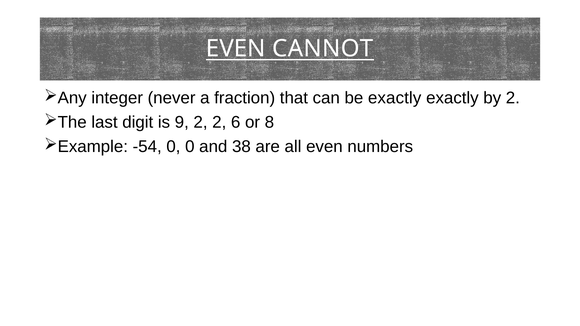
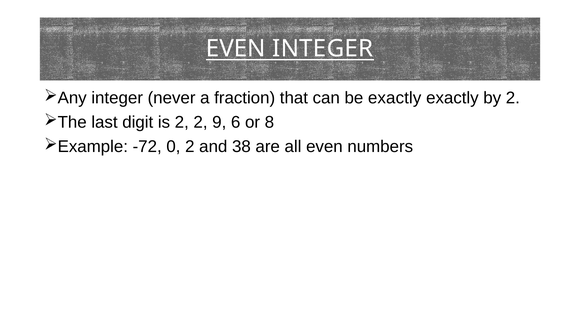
EVEN CANNOT: CANNOT -> INTEGER
is 9: 9 -> 2
2 2: 2 -> 9
-54: -54 -> -72
0 0: 0 -> 2
